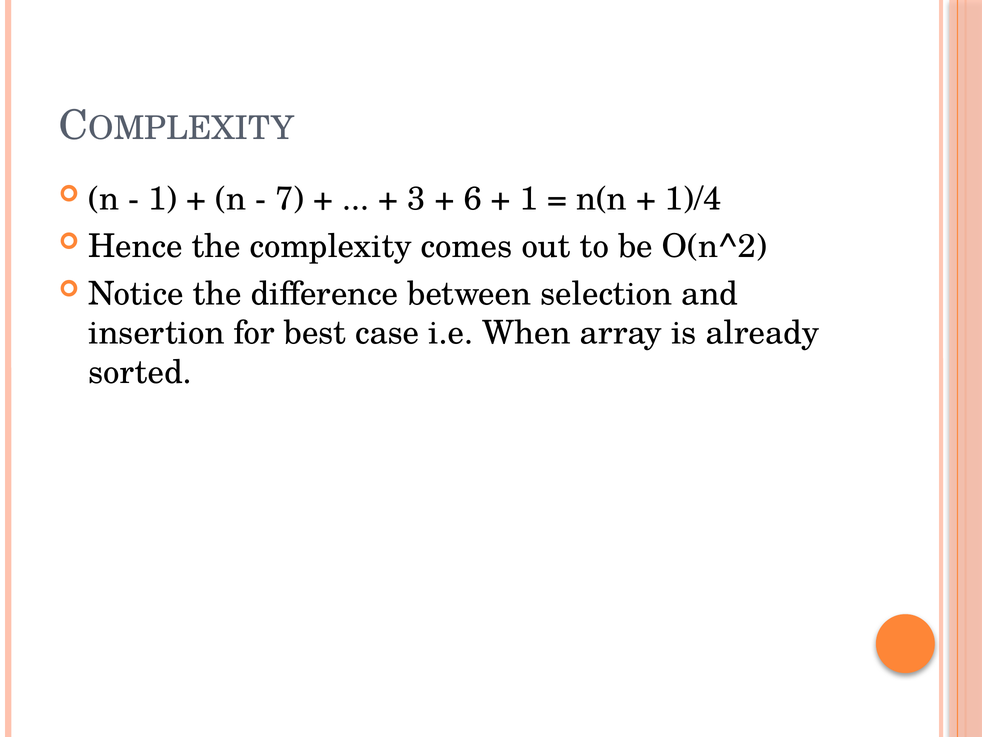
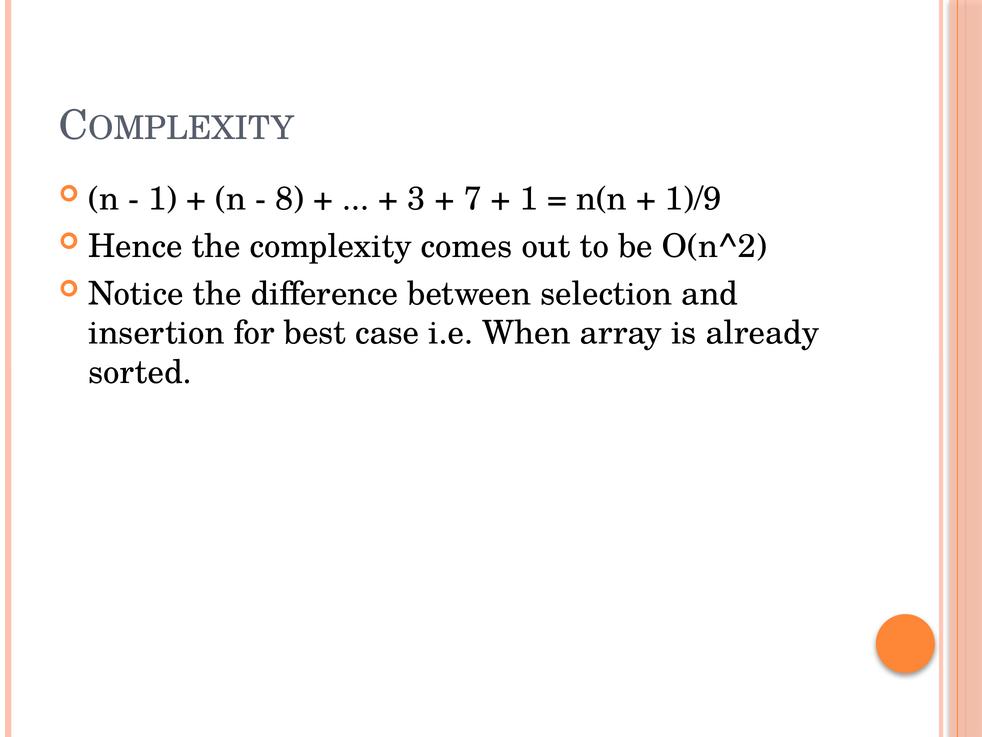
7: 7 -> 8
6: 6 -> 7
1)/4: 1)/4 -> 1)/9
